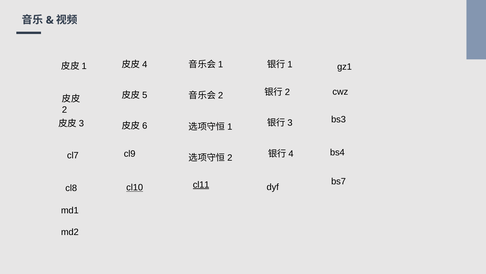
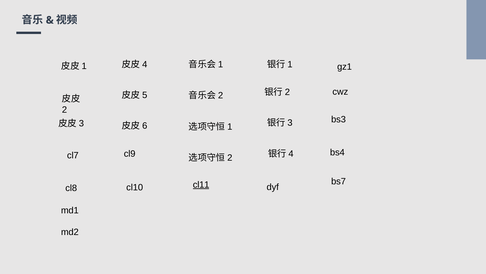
cl10 underline: present -> none
